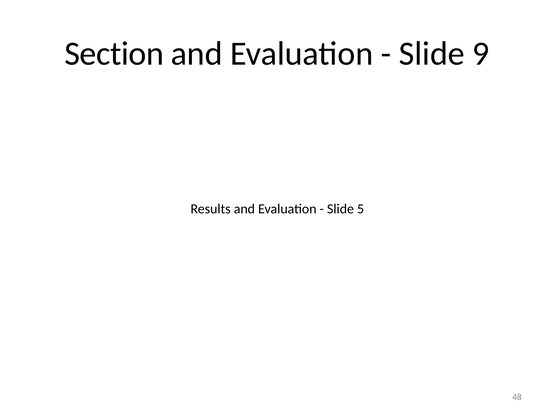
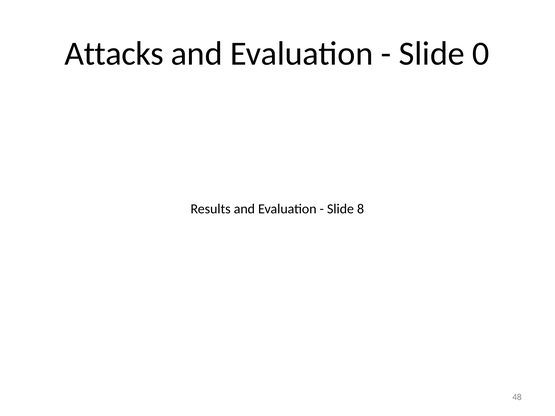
Section: Section -> Attacks
9: 9 -> 0
5: 5 -> 8
